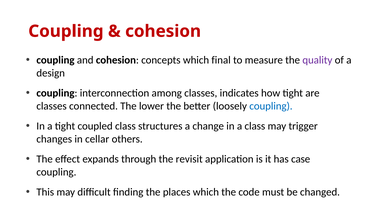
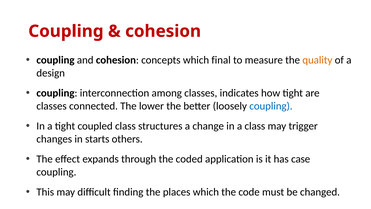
quality colour: purple -> orange
cellar: cellar -> starts
revisit: revisit -> coded
